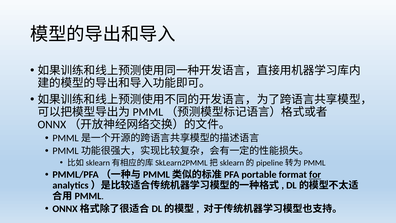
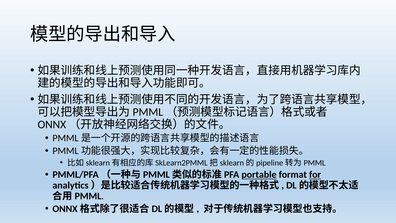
portable underline: none -> present
